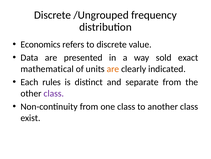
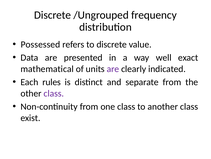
Economics: Economics -> Possessed
sold: sold -> well
are at (113, 69) colour: orange -> purple
